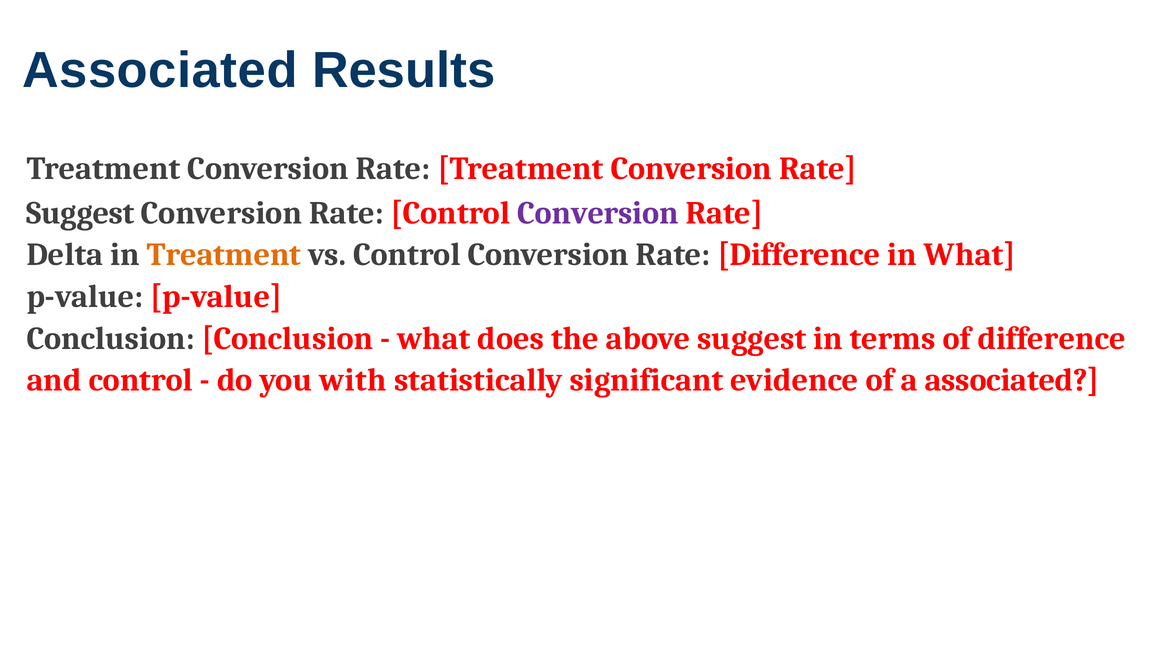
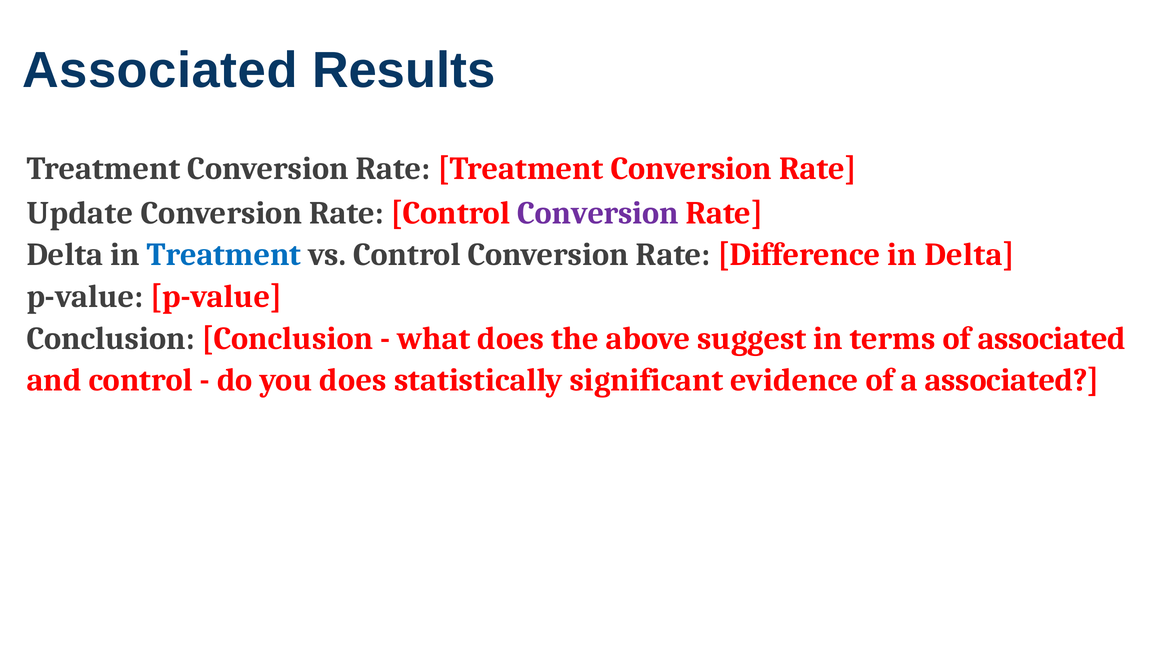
Suggest at (80, 213): Suggest -> Update
Treatment at (224, 255) colour: orange -> blue
in What: What -> Delta
of difference: difference -> associated
you with: with -> does
